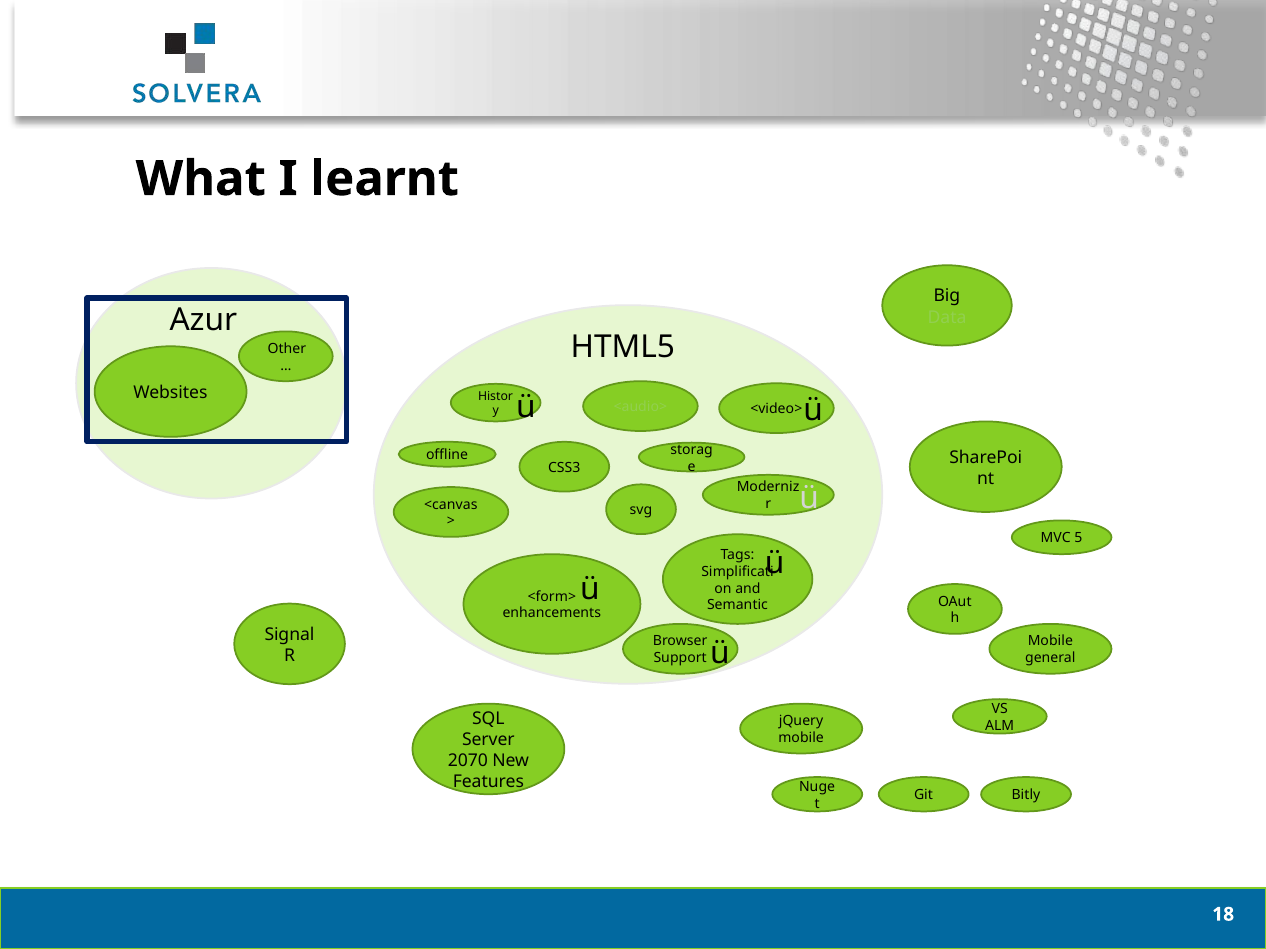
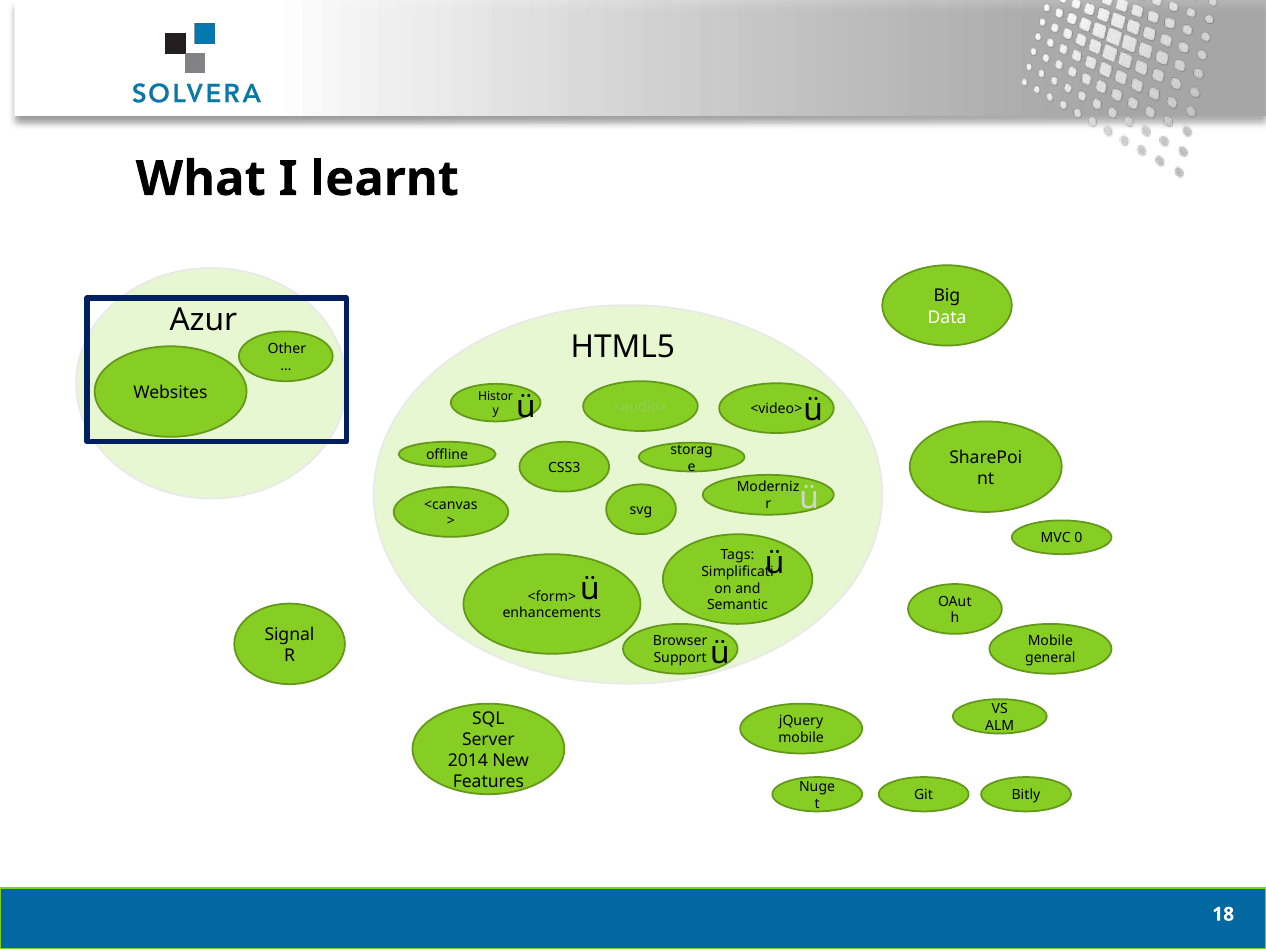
Data colour: light green -> white
5: 5 -> 0
2070: 2070 -> 2014
